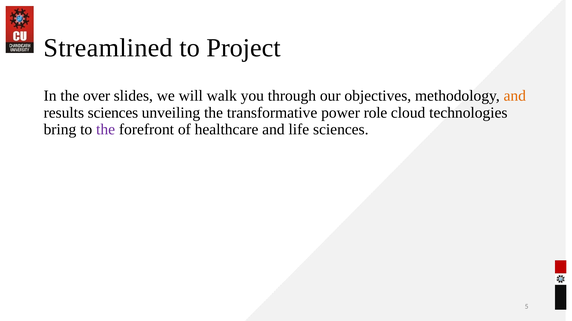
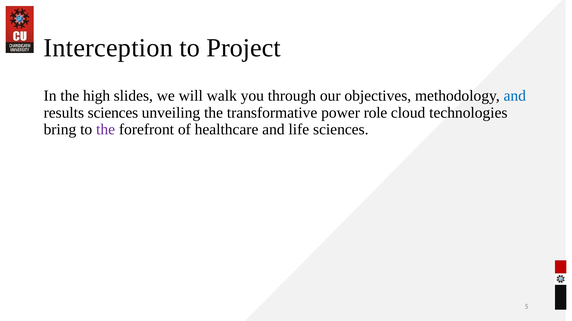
Streamlined: Streamlined -> Interception
over: over -> high
and at (515, 96) colour: orange -> blue
